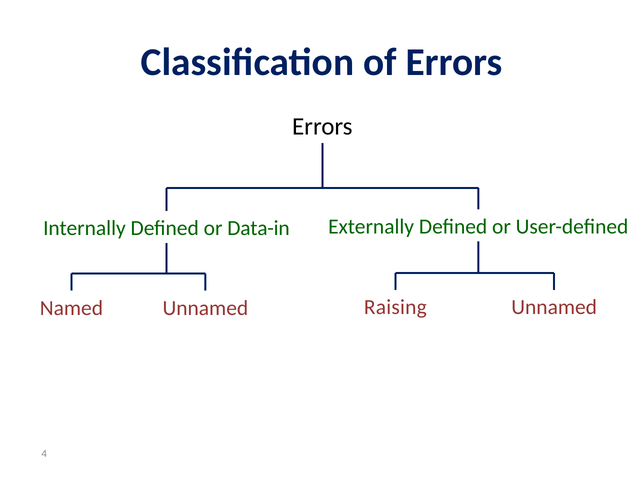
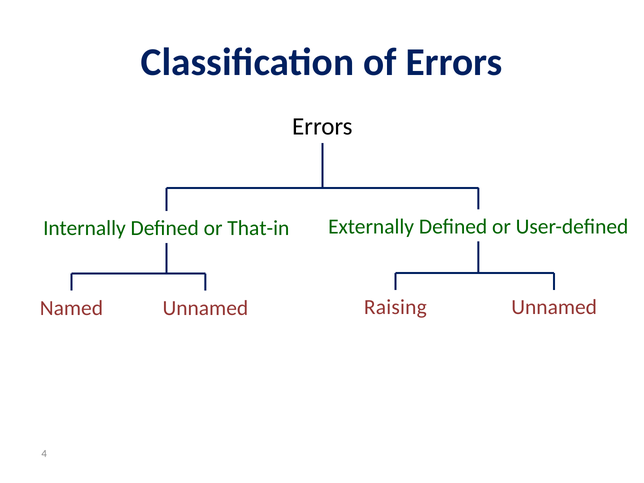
Data-in: Data-in -> That-in
